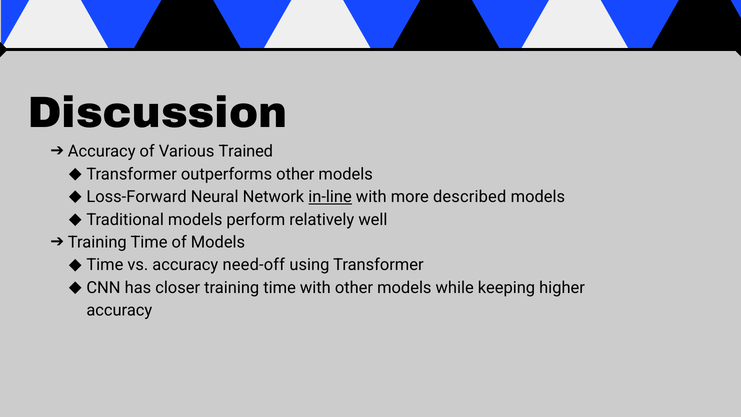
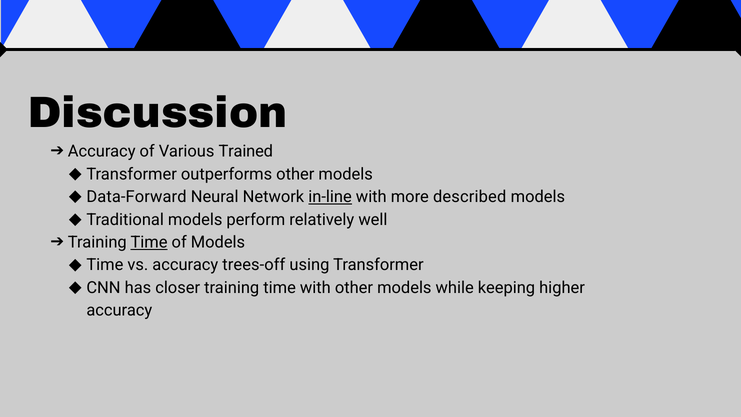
Loss-Forward: Loss-Forward -> Data-Forward
Time at (149, 242) underline: none -> present
need-off: need-off -> trees-off
